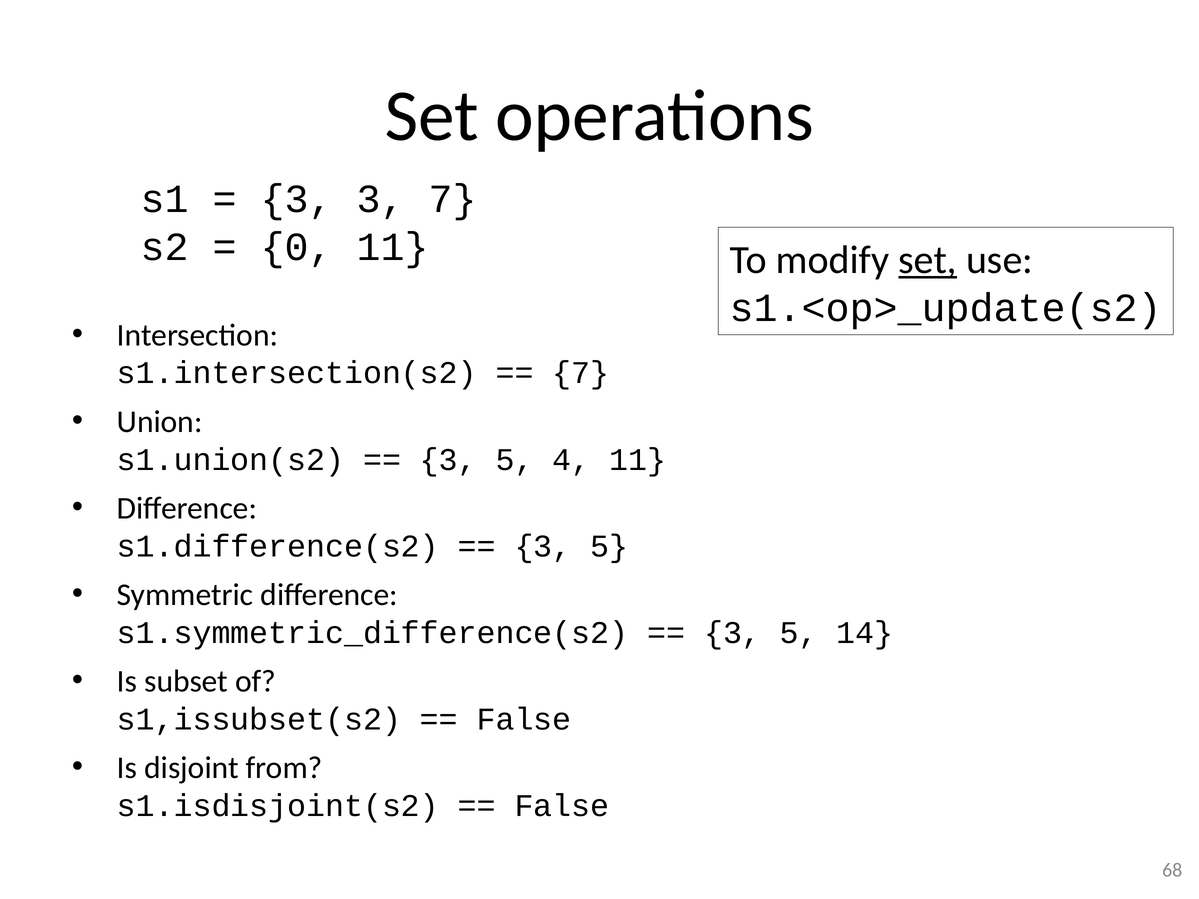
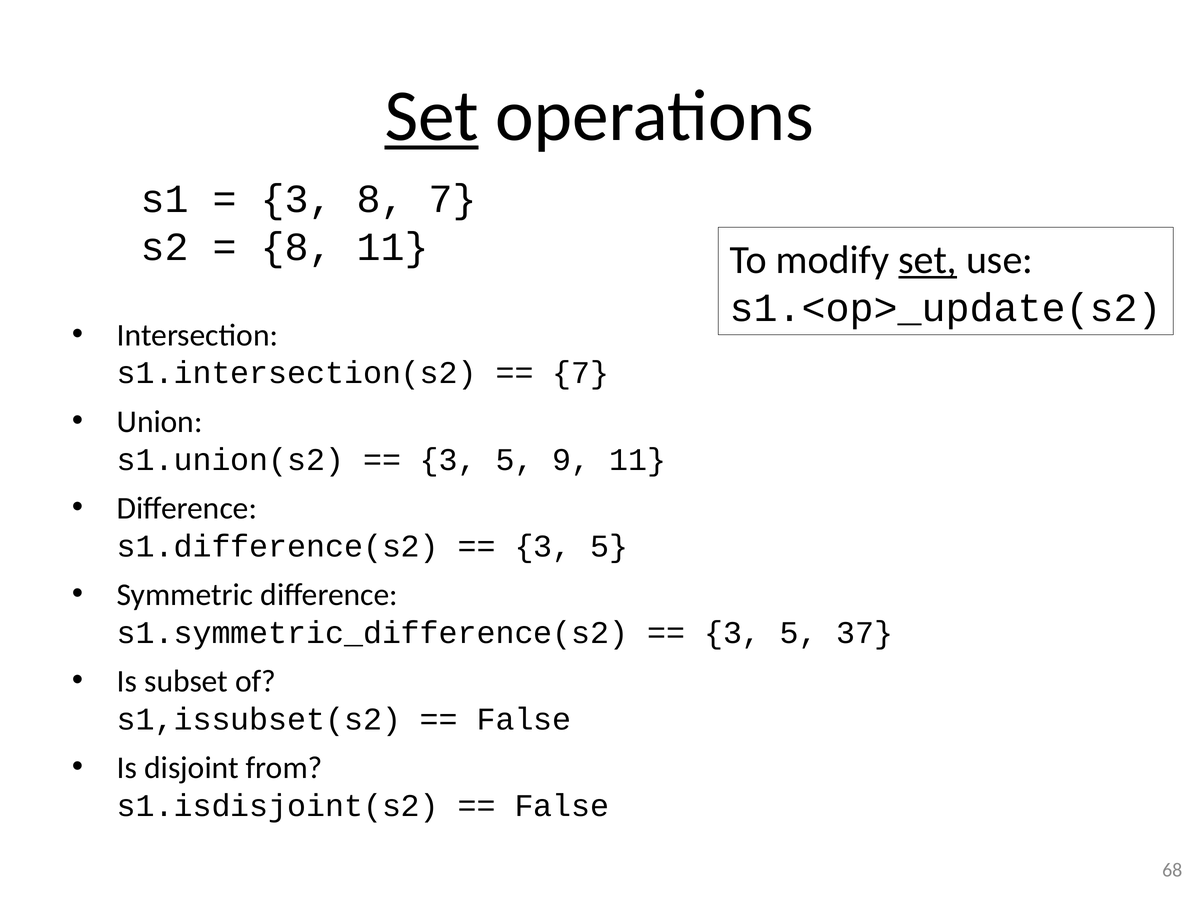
Set at (432, 116) underline: none -> present
3 3: 3 -> 8
0 at (297, 247): 0 -> 8
4: 4 -> 9
14: 14 -> 37
